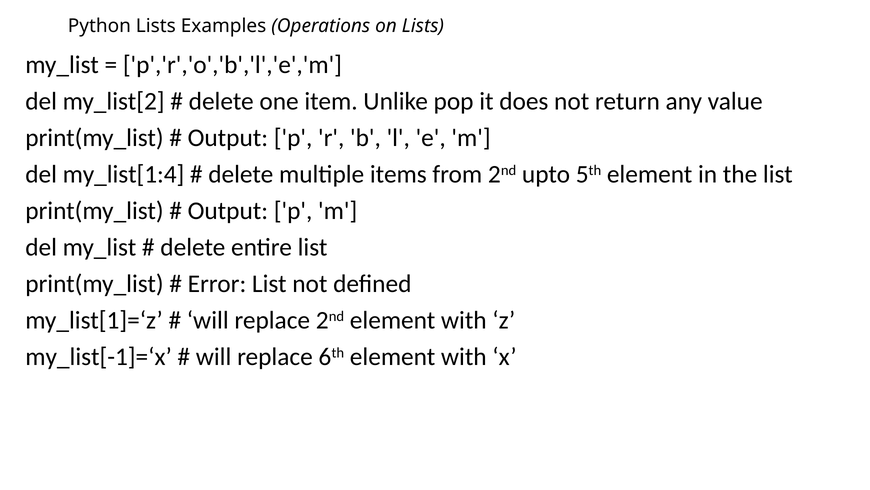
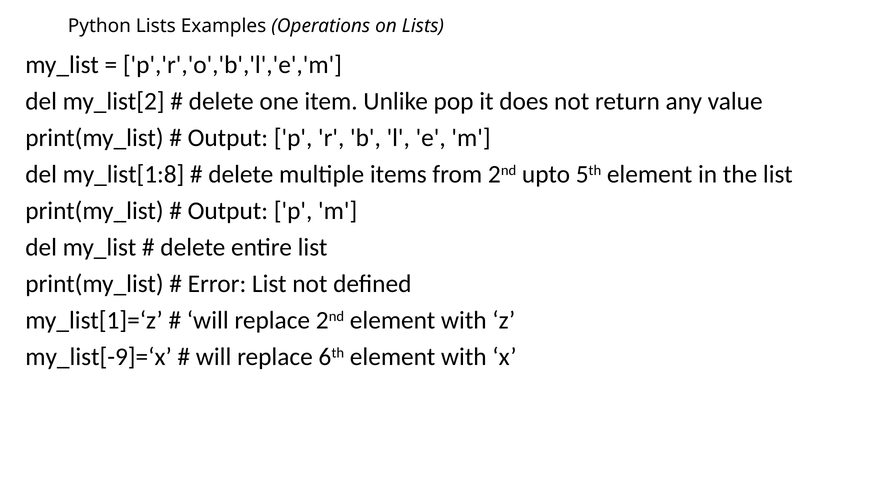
my_list[1:4: my_list[1:4 -> my_list[1:8
my_list[-1]=‘x: my_list[-1]=‘x -> my_list[-9]=‘x
